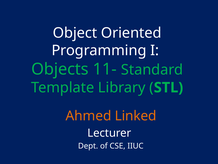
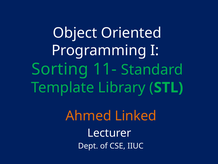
Objects: Objects -> Sorting
